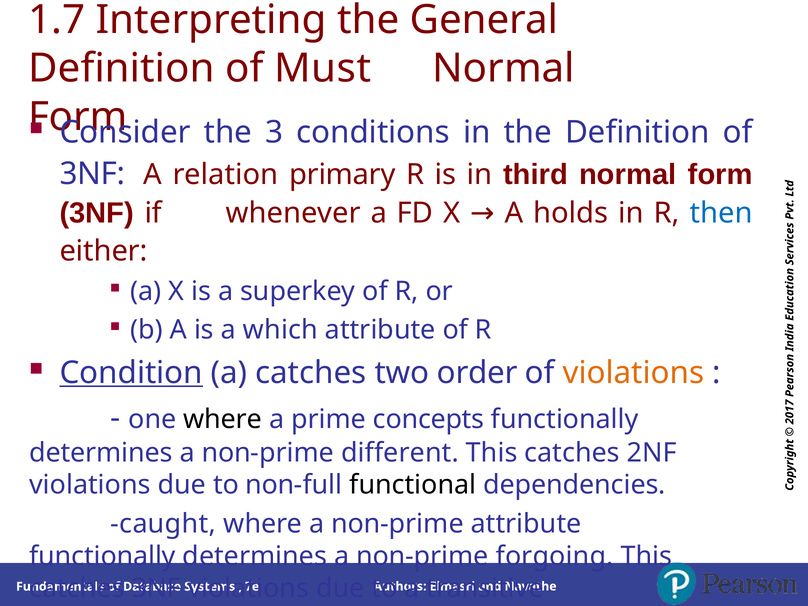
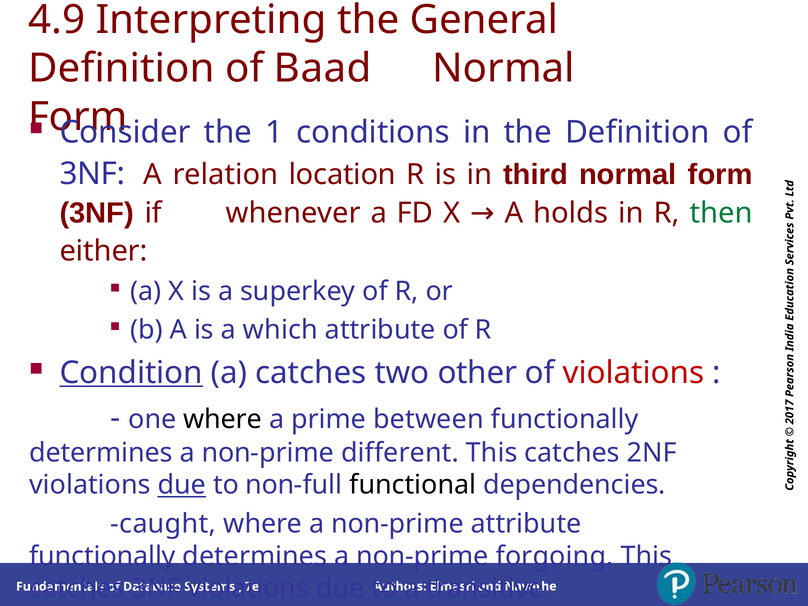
1.7: 1.7 -> 4.9
Must: Must -> Baad
the 3: 3 -> 1
primary: primary -> location
then colour: blue -> green
order: order -> other
violations at (634, 373) colour: orange -> red
concepts: concepts -> between
due at (182, 485) underline: none -> present
